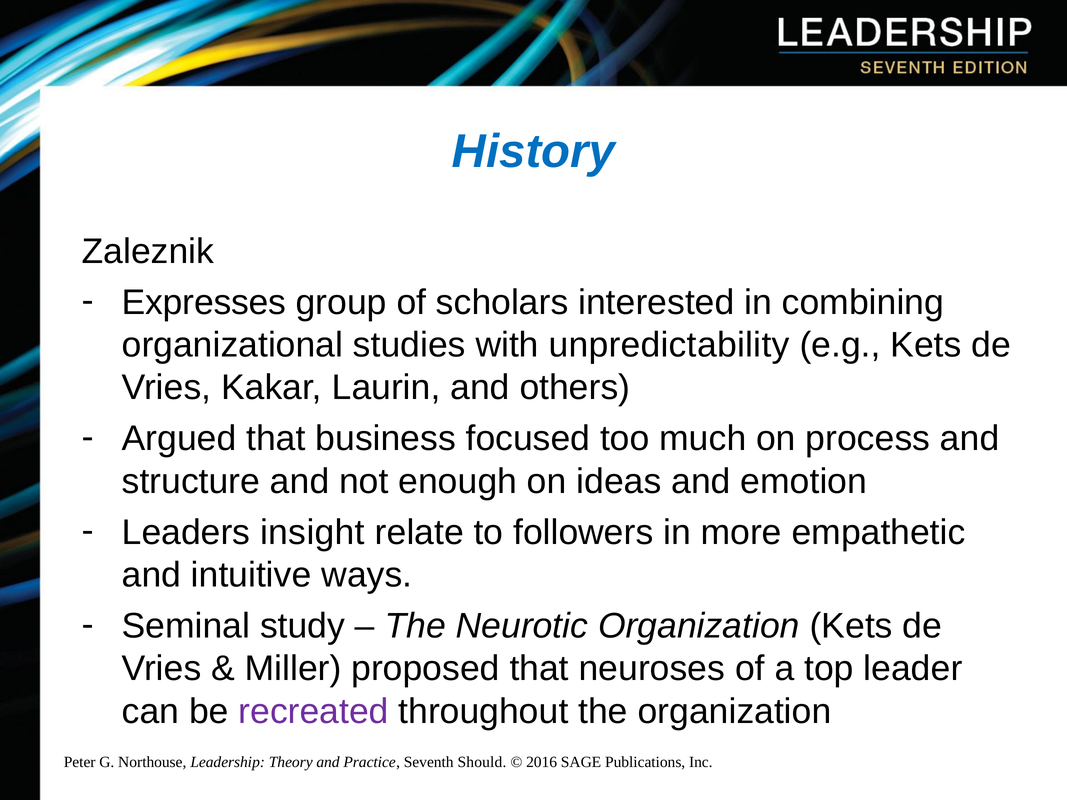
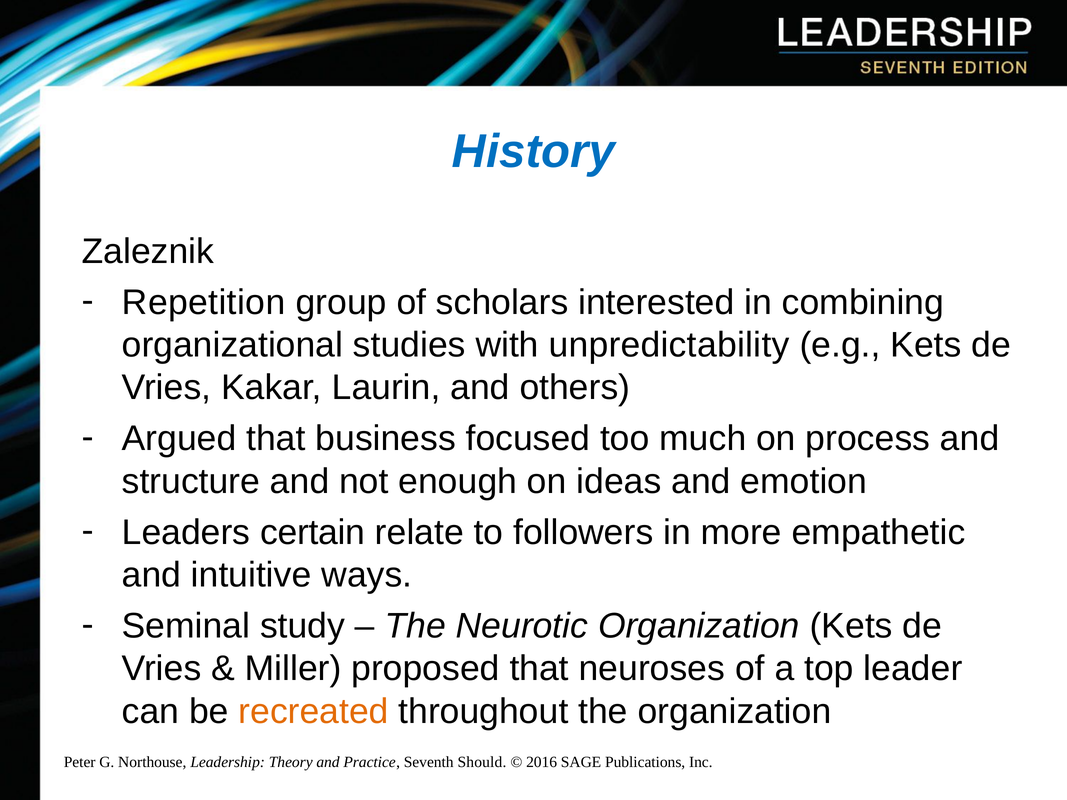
Expresses: Expresses -> Repetition
insight: insight -> certain
recreated colour: purple -> orange
